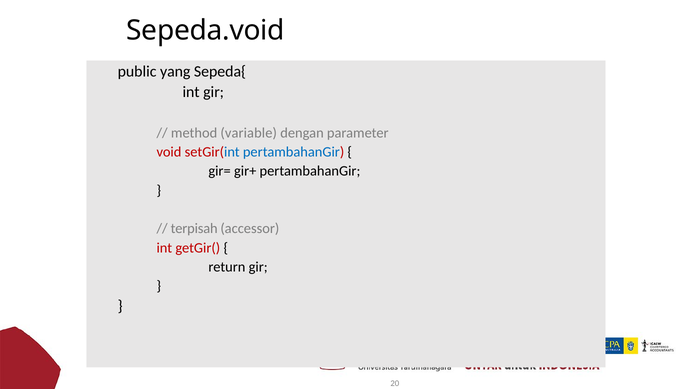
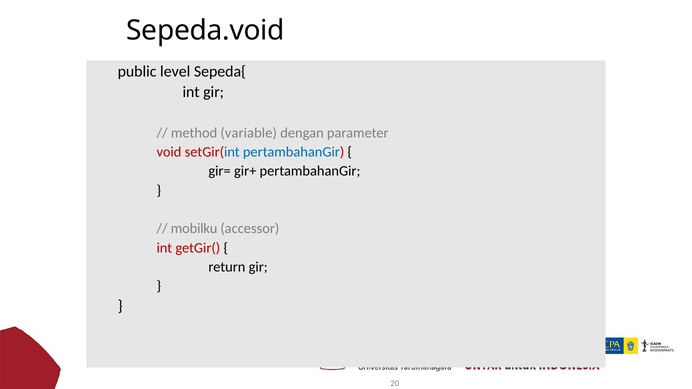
yang: yang -> level
terpisah: terpisah -> mobilku
